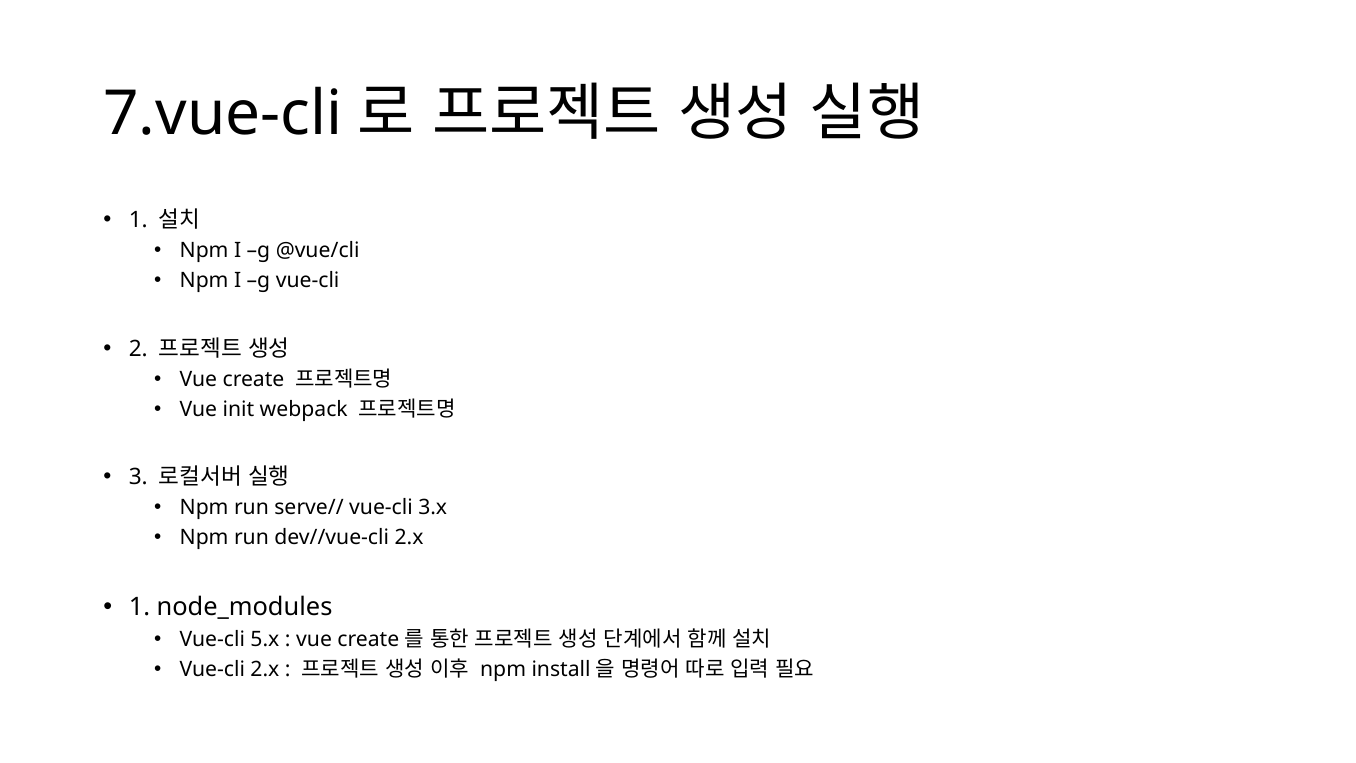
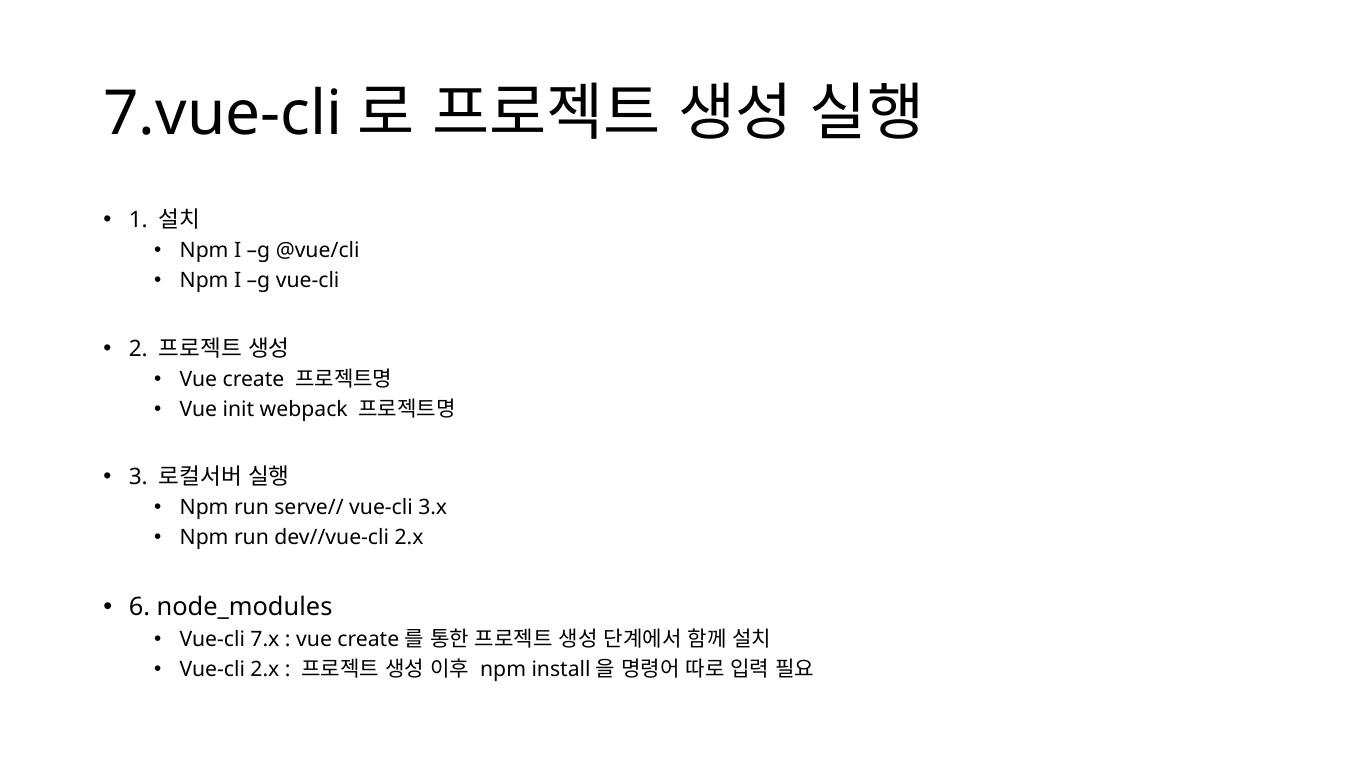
1 at (139, 607): 1 -> 6
5.x: 5.x -> 7.x
